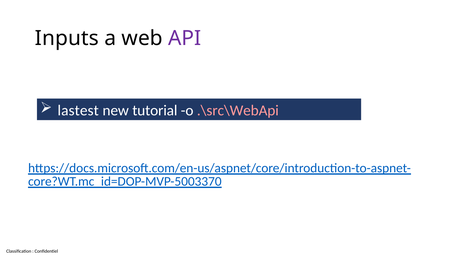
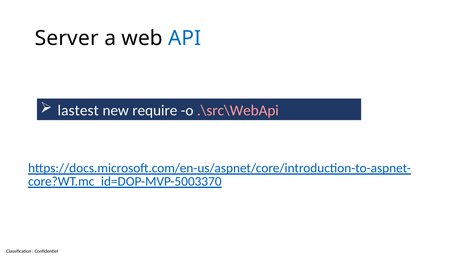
Inputs: Inputs -> Server
API colour: purple -> blue
tutorial: tutorial -> require
